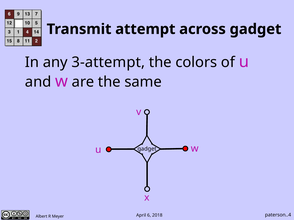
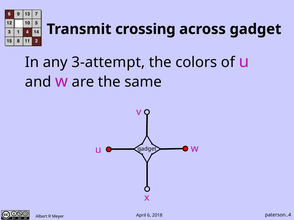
attempt: attempt -> crossing
